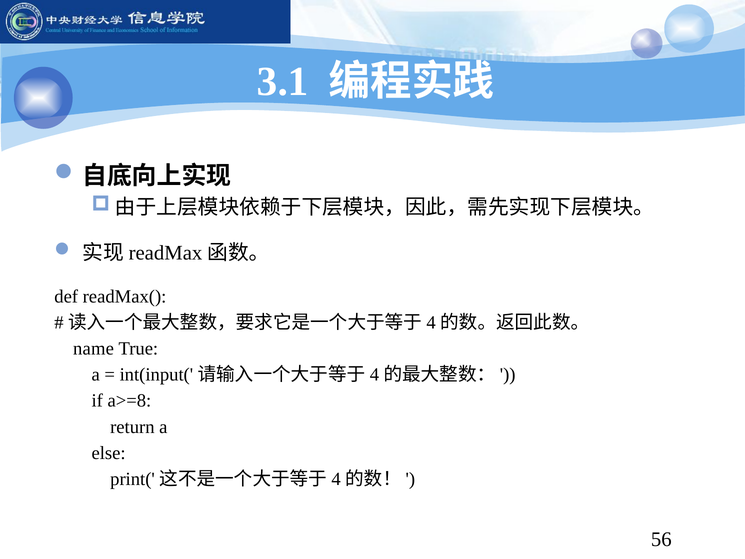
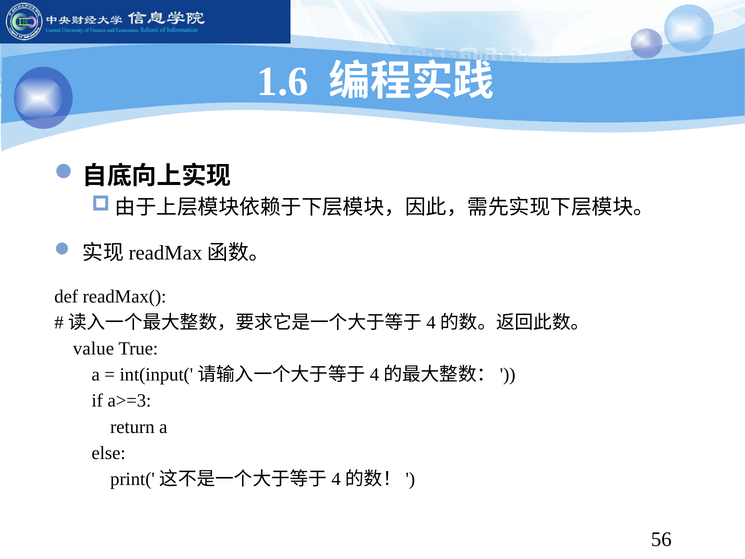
3.1: 3.1 -> 1.6
name: name -> value
a>=8: a>=8 -> a>=3
